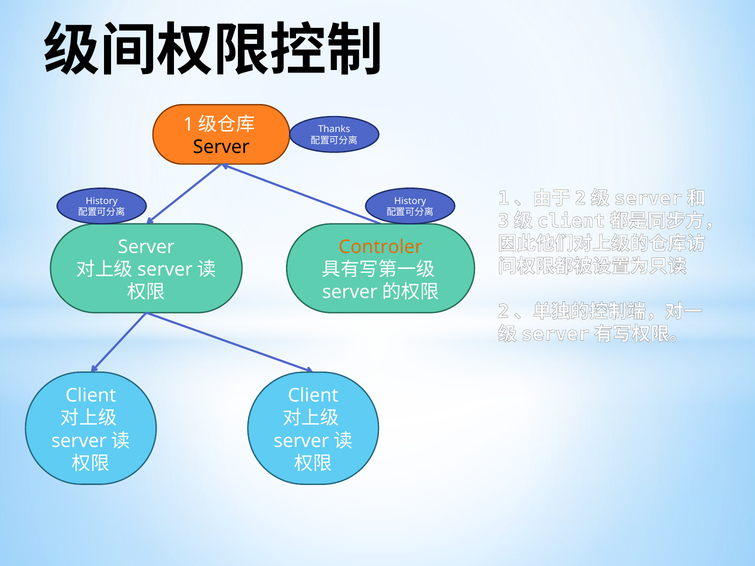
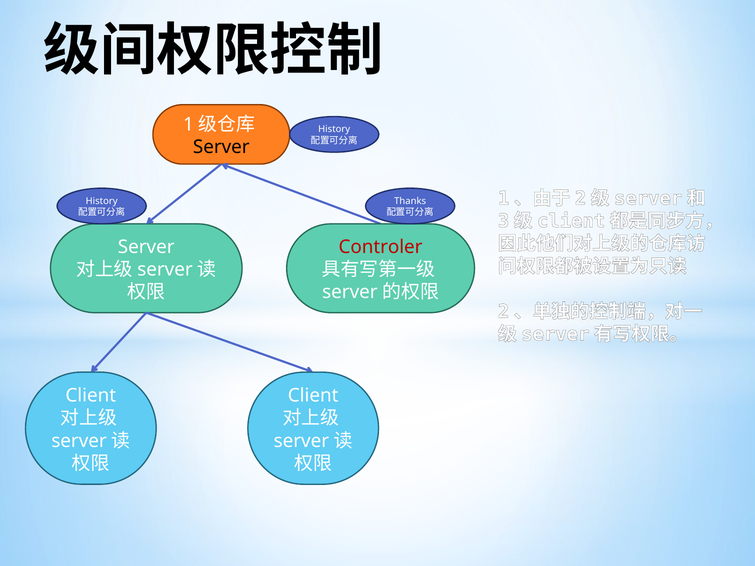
Thanks at (334, 129): Thanks -> History
History at (410, 201): History -> Thanks
Controler colour: orange -> red
